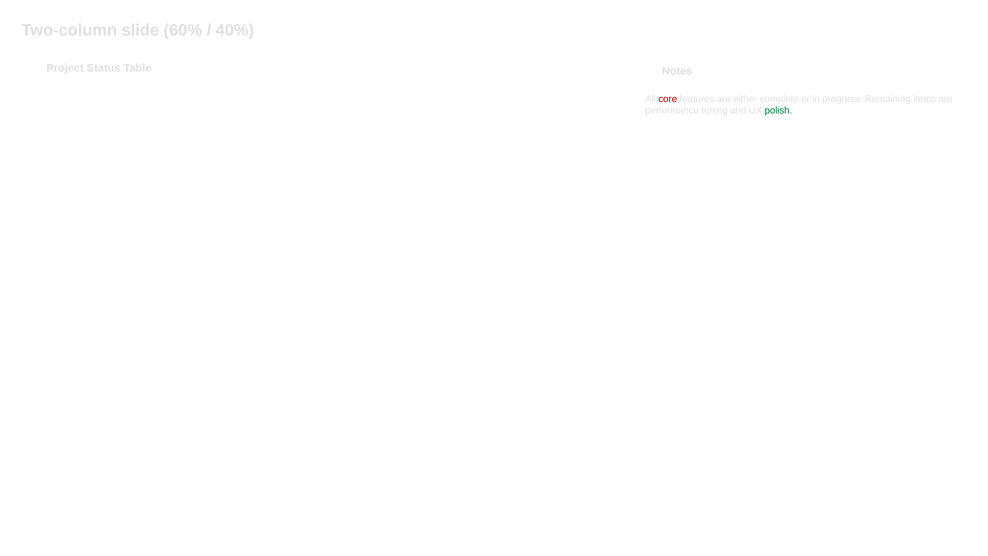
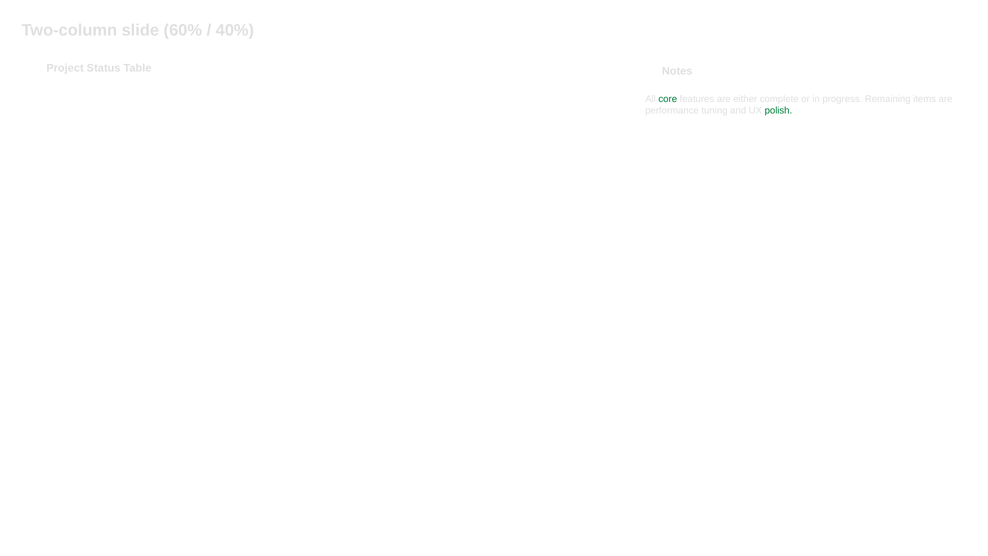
core colour: red -> green
